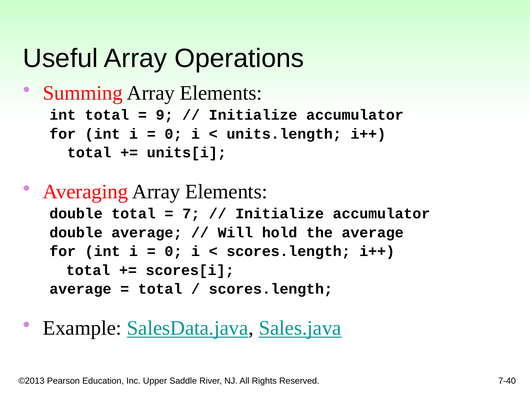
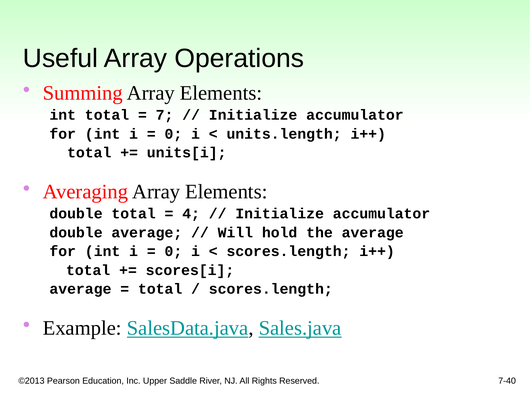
9: 9 -> 7
7: 7 -> 4
